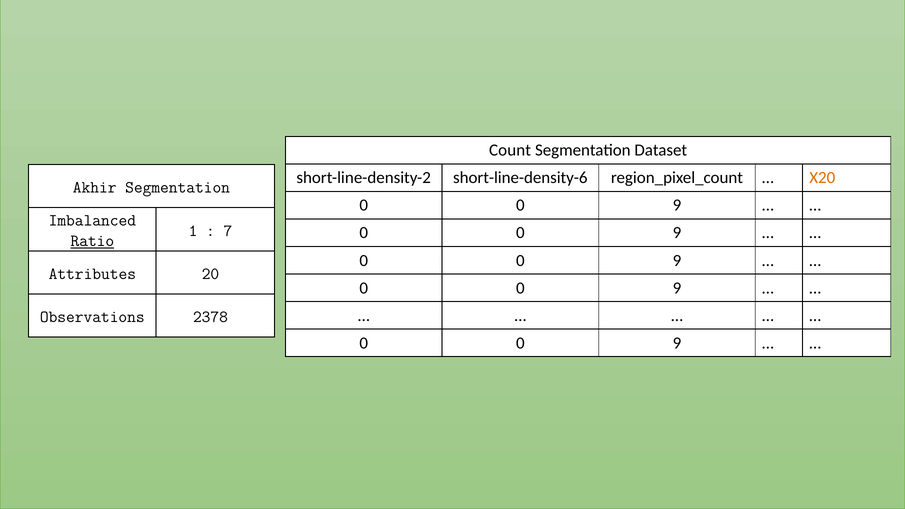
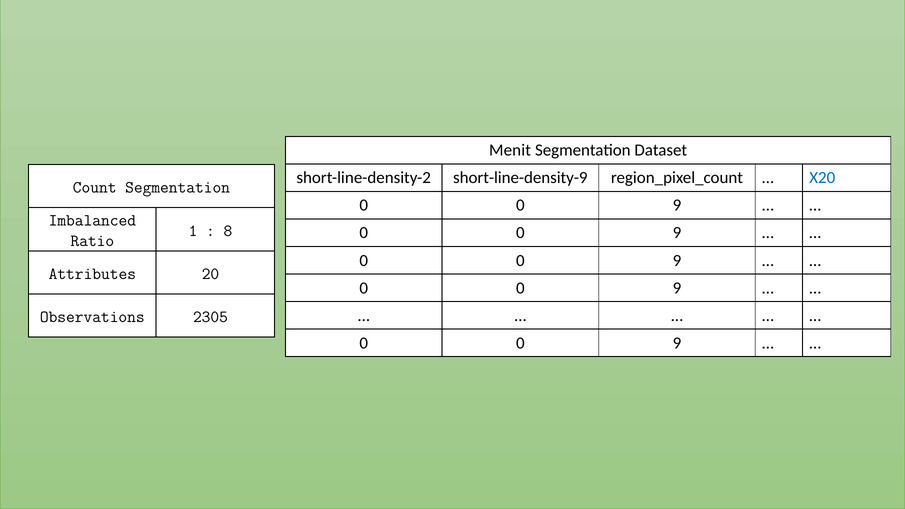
Count: Count -> Menit
short-line-density-6: short-line-density-6 -> short-line-density-9
X20 colour: orange -> blue
Akhir: Akhir -> Count
7: 7 -> 8
Ratio underline: present -> none
2378: 2378 -> 2305
